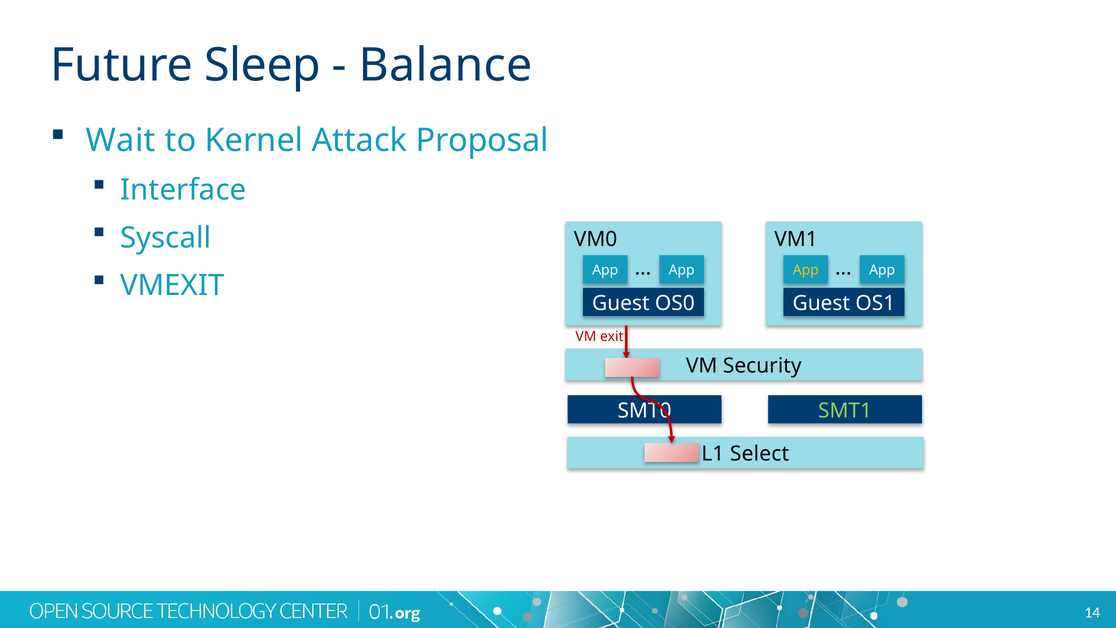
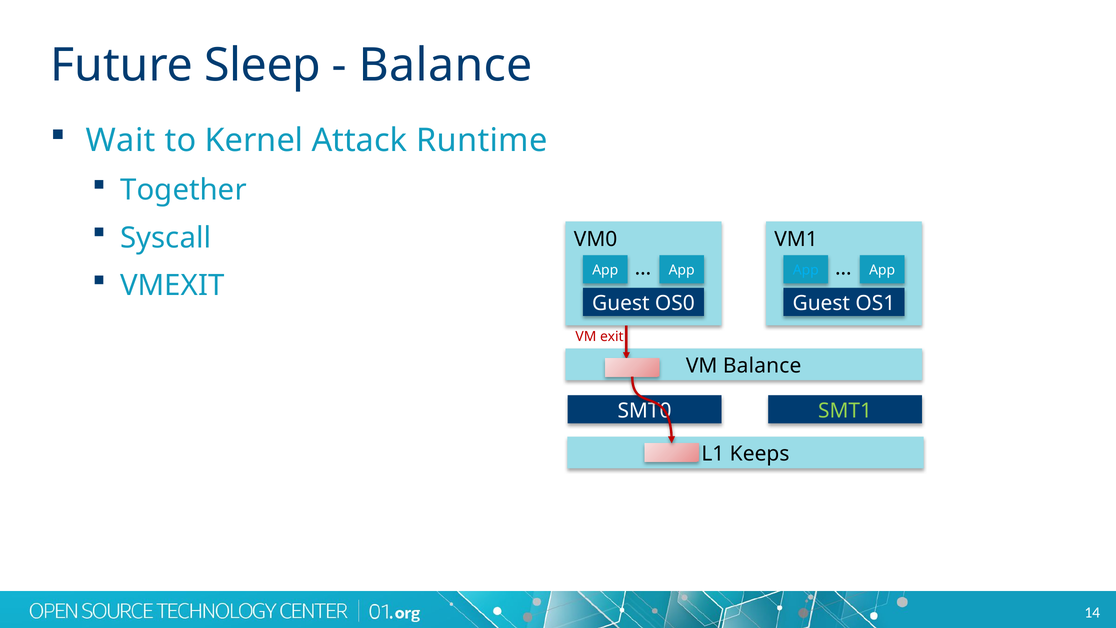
Proposal: Proposal -> Runtime
Interface: Interface -> Together
App at (806, 270) colour: yellow -> light blue
VM Security: Security -> Balance
Select: Select -> Keeps
